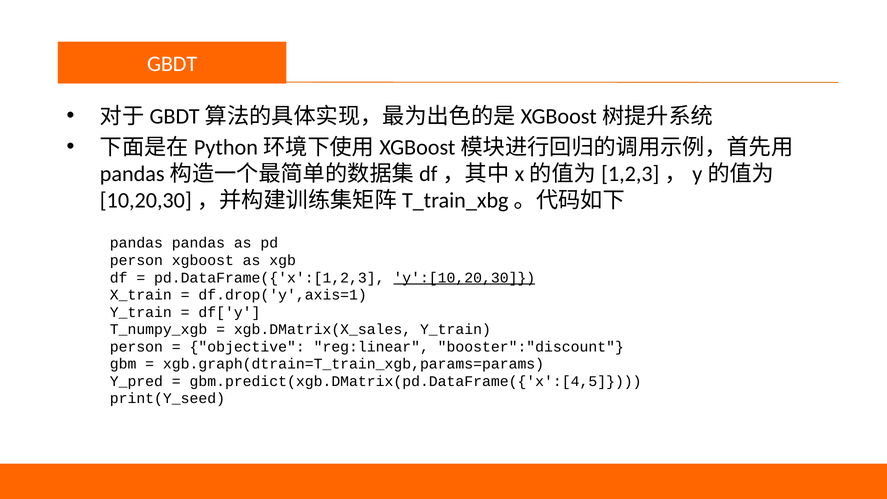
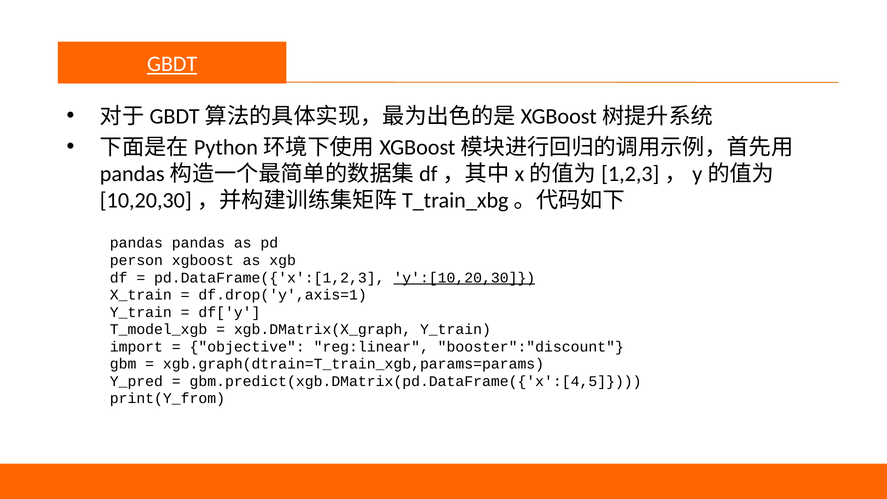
GBDT underline: none -> present
T_numpy_xgb: T_numpy_xgb -> T_model_xgb
xgb.DMatrix(X_sales: xgb.DMatrix(X_sales -> xgb.DMatrix(X_graph
person at (136, 347): person -> import
print(Y_seed: print(Y_seed -> print(Y_from
